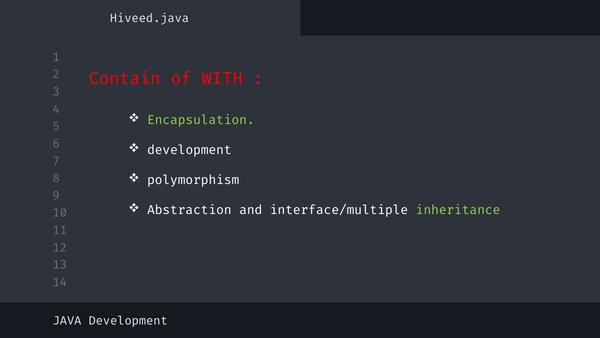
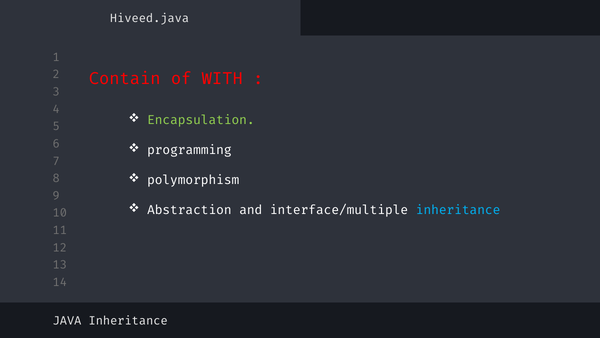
development at (189, 150): development -> programming
inheritance at (458, 210) colour: light green -> light blue
JAVA Development: Development -> Inheritance
